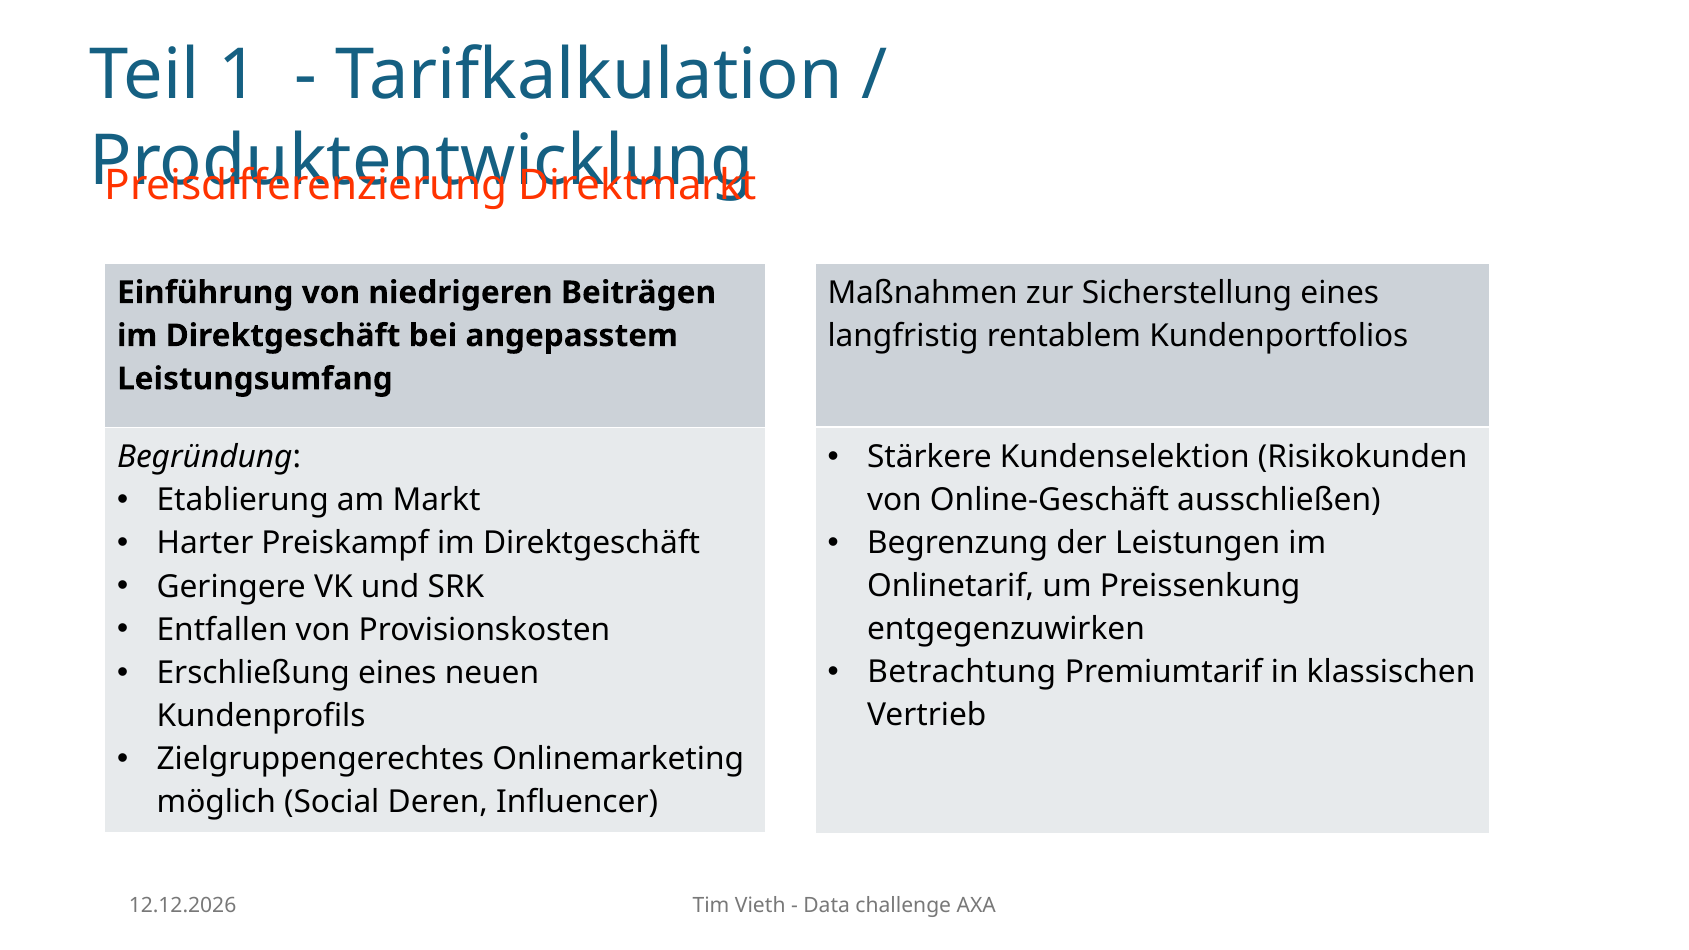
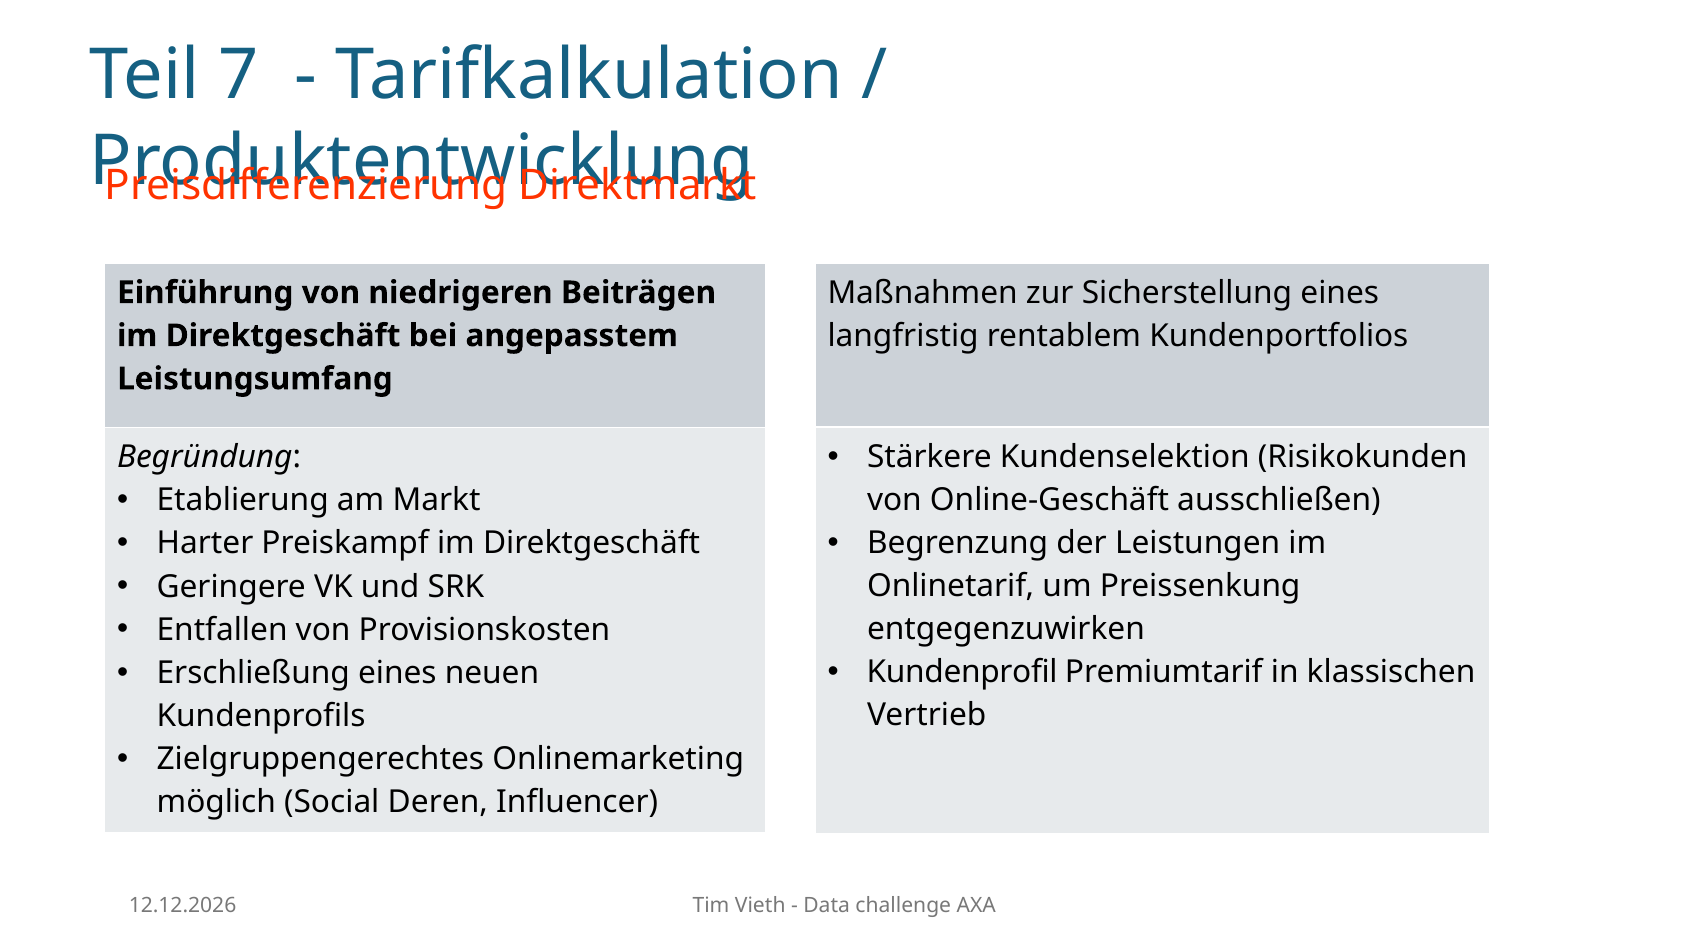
1: 1 -> 7
Betrachtung: Betrachtung -> Kundenprofil
